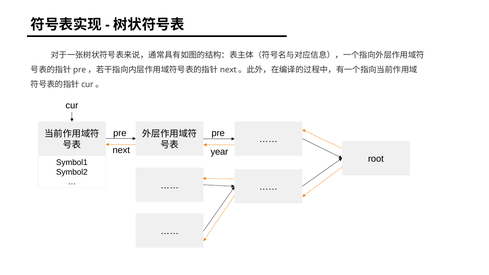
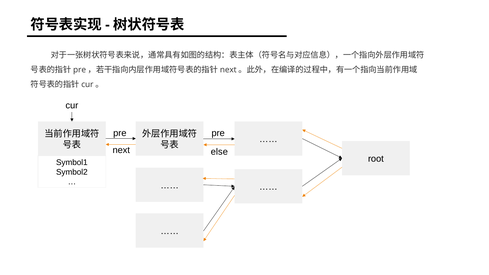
year: year -> else
